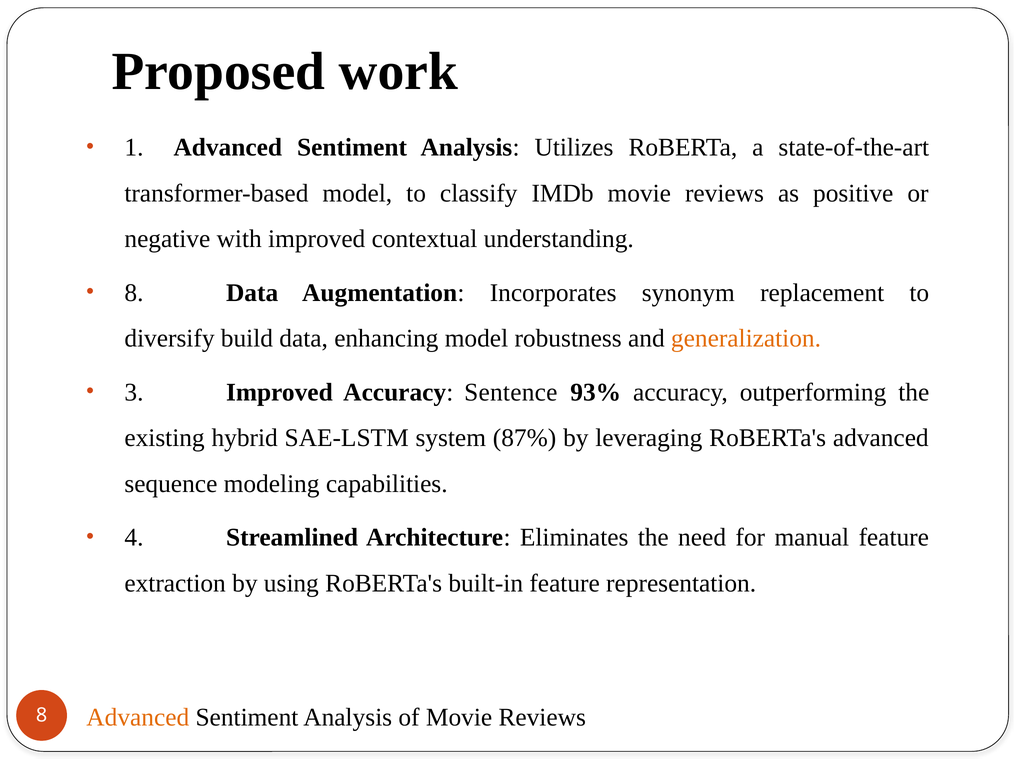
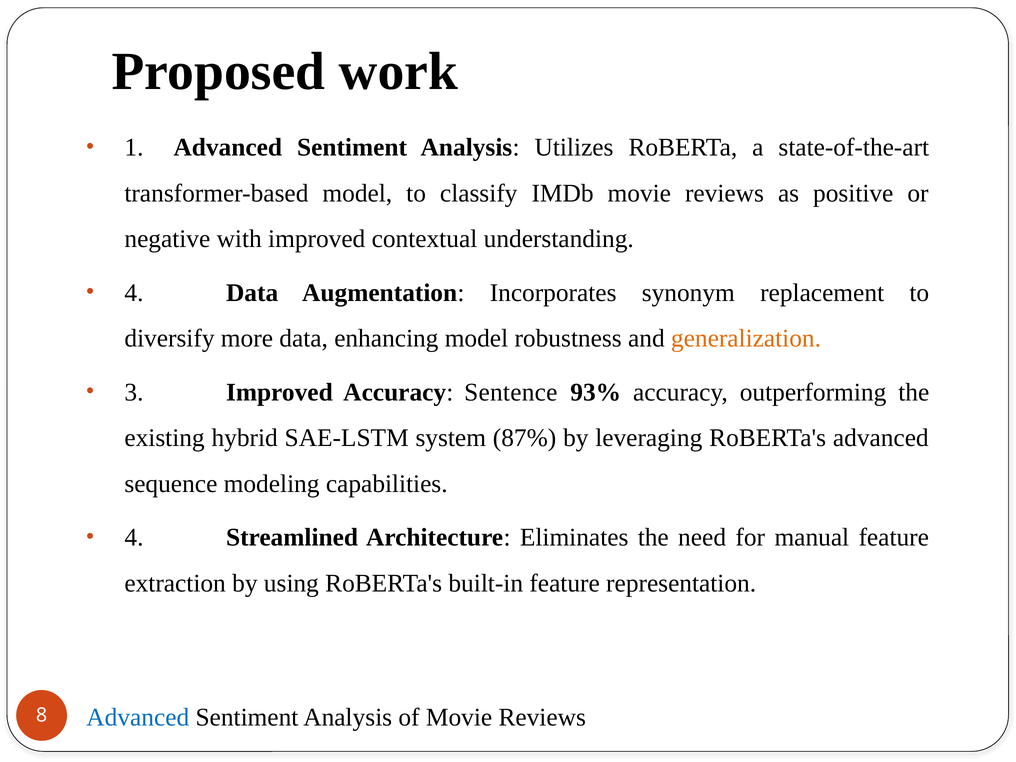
8 at (134, 293): 8 -> 4
build: build -> more
Advanced at (138, 717) colour: orange -> blue
